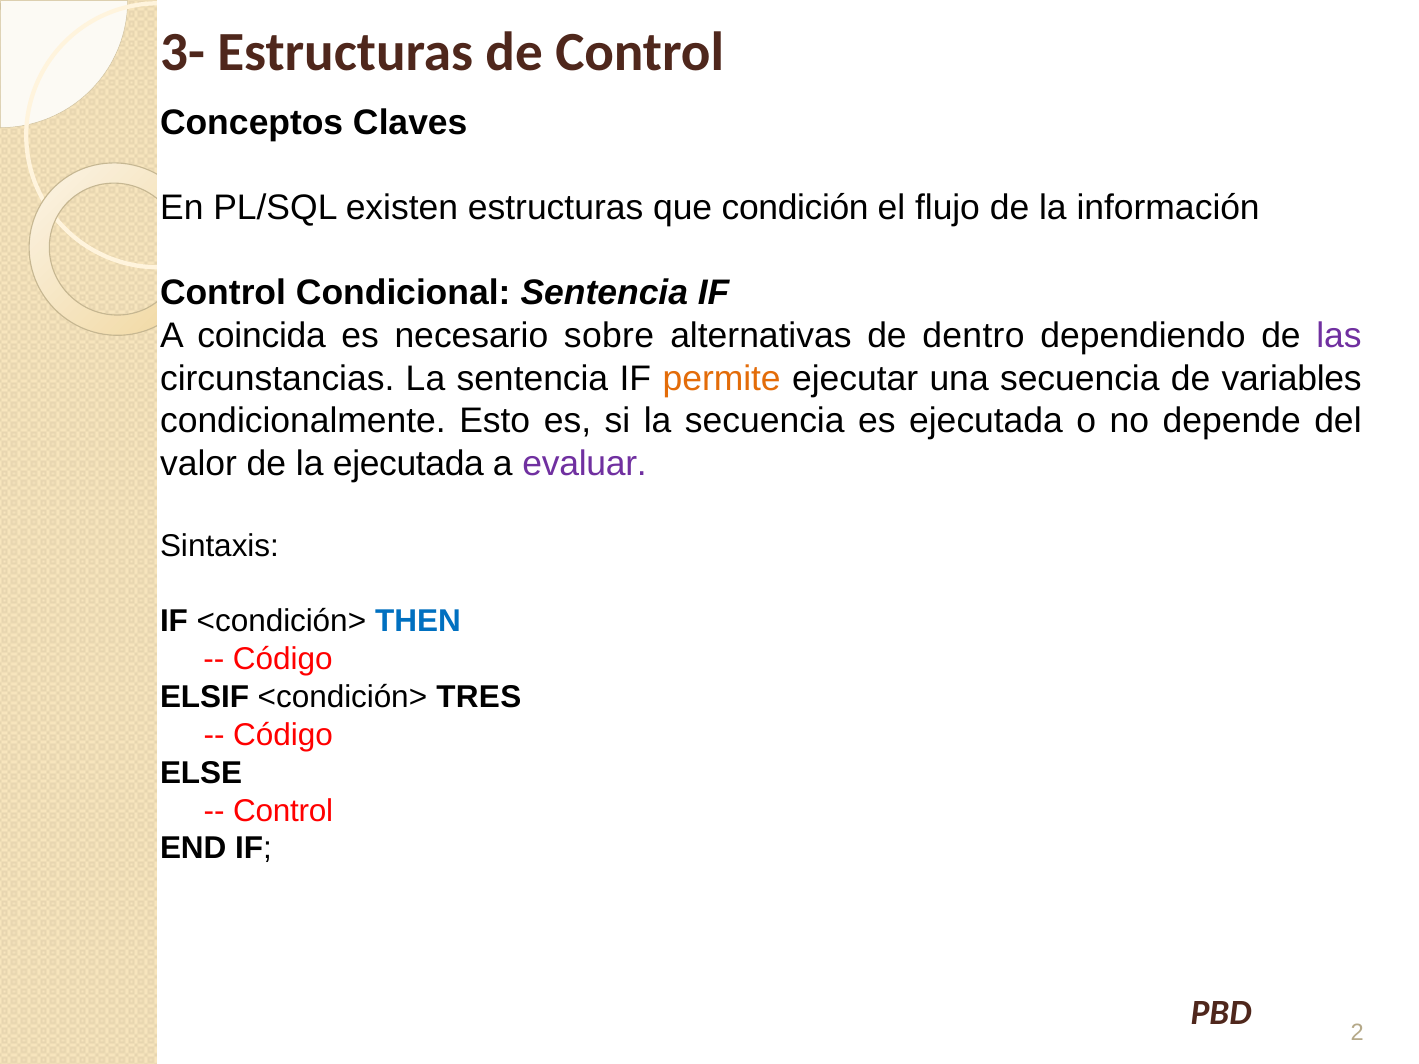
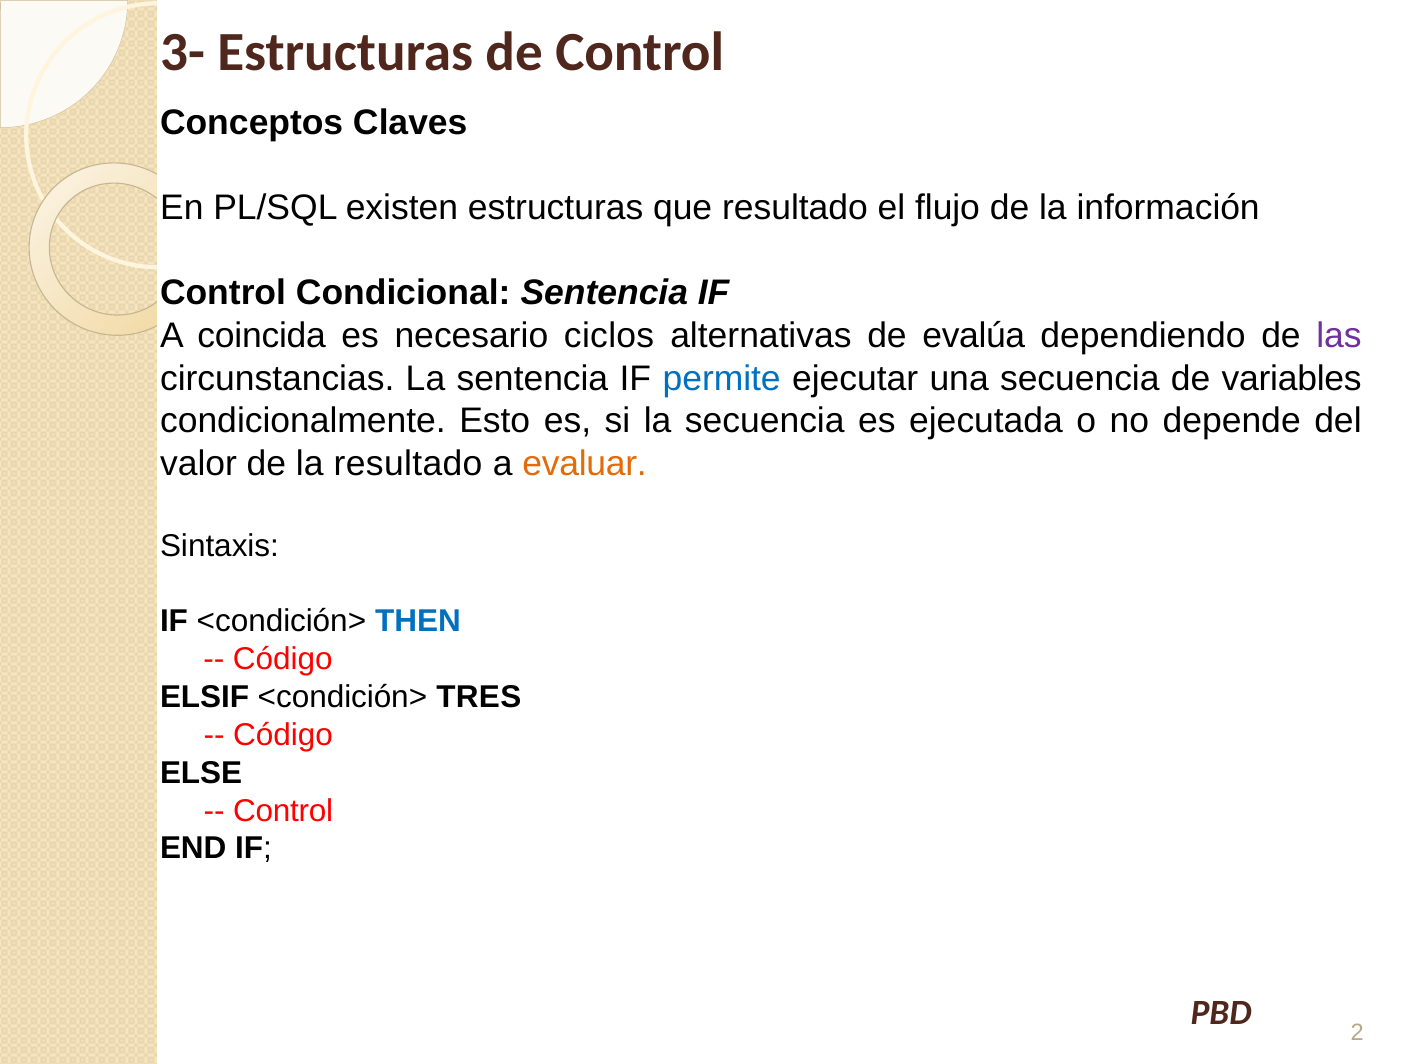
que condición: condición -> resultado
sobre: sobre -> ciclos
dentro: dentro -> evalúa
permite colour: orange -> blue
la ejecutada: ejecutada -> resultado
evaluar colour: purple -> orange
